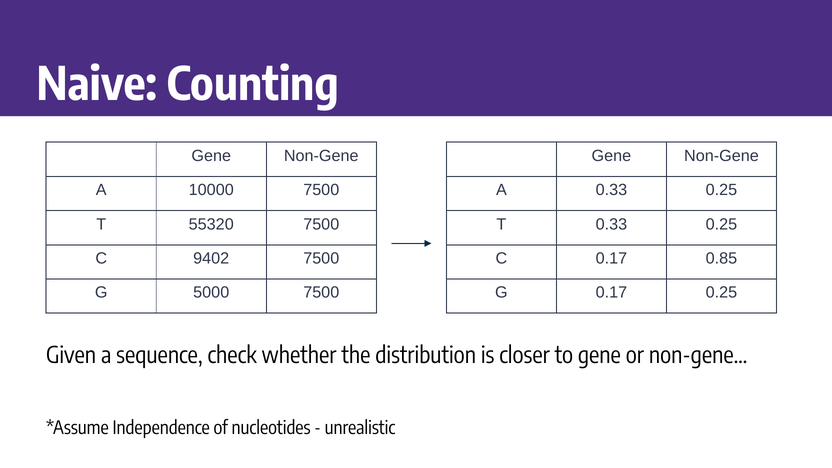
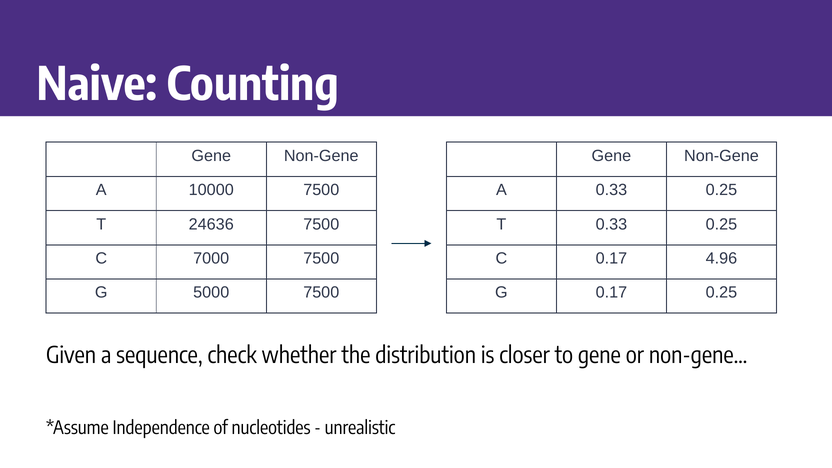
55320: 55320 -> 24636
9402: 9402 -> 7000
0.85: 0.85 -> 4.96
